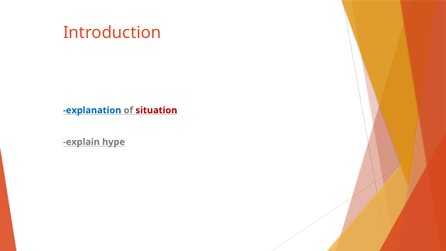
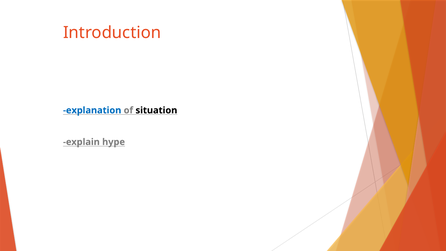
situation colour: red -> black
